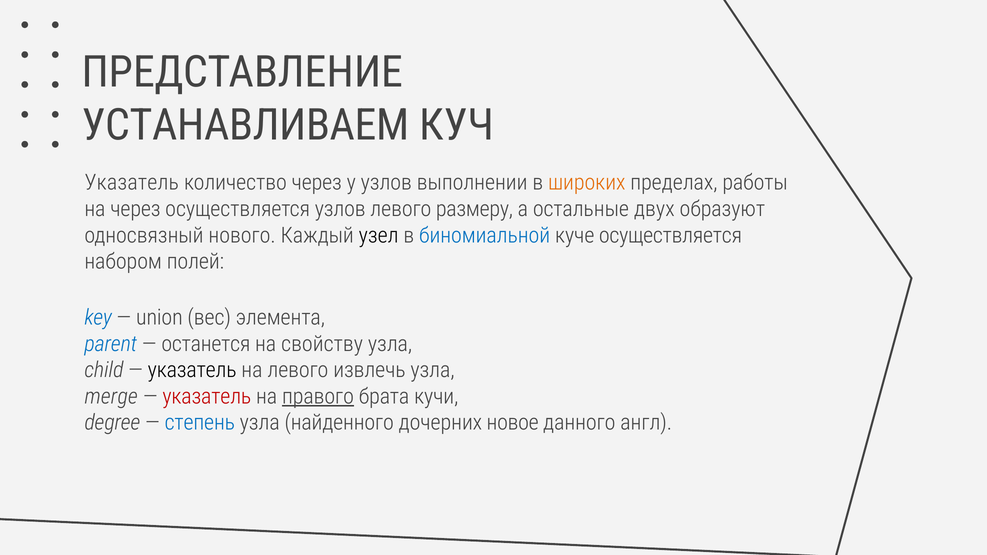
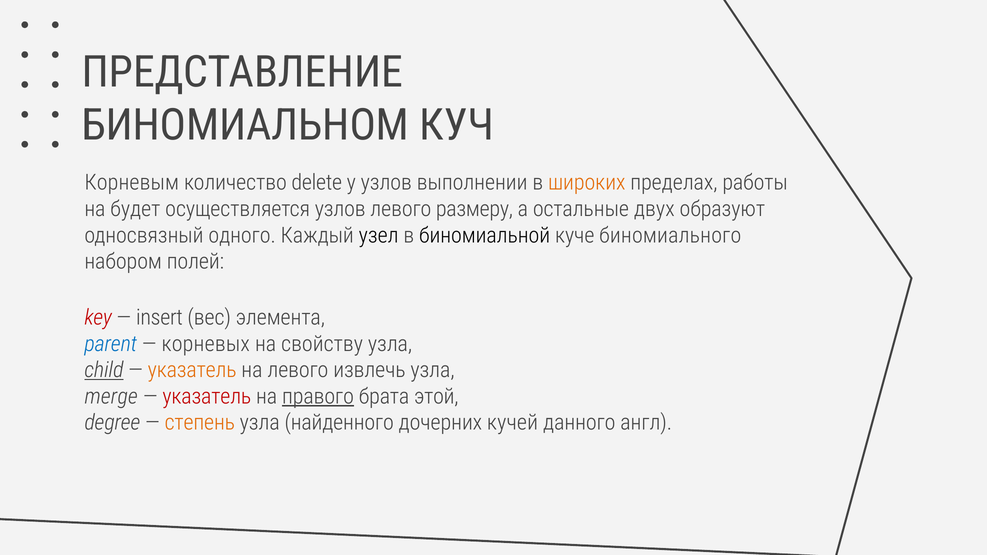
УСТАНАВЛИВАЕМ: УСТАНАВЛИВАЕМ -> БИНОМИАЛЬНОМ
Указатель at (132, 183): Указатель -> Корневым
количество через: через -> delete
на через: через -> будет
нового: нового -> одного
биномиальной colour: blue -> black
куче осуществляется: осуществляется -> биномиального
key colour: blue -> red
union: union -> insert
останется: останется -> корневых
child underline: none -> present
указатель at (192, 370) colour: black -> orange
кучи: кучи -> этой
степень colour: blue -> orange
новое: новое -> кучей
